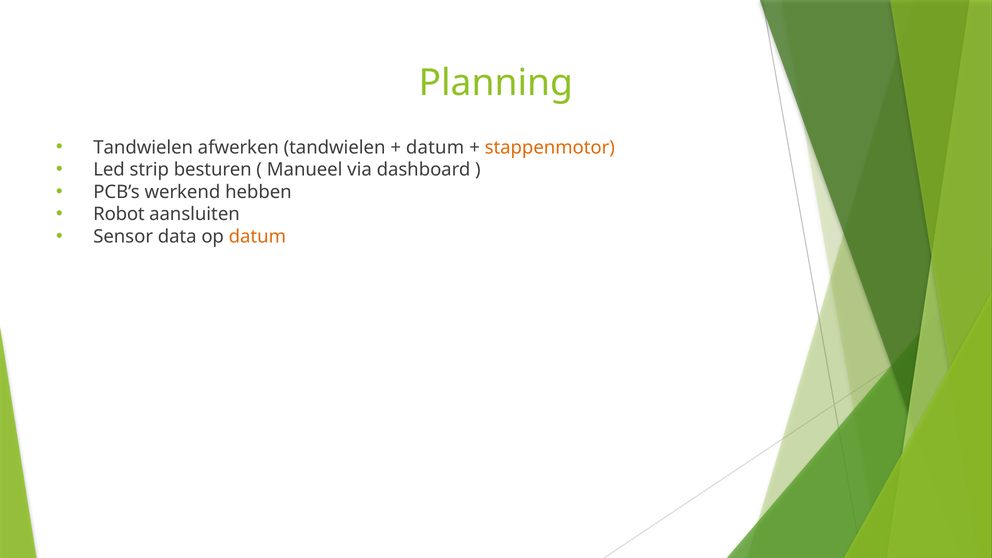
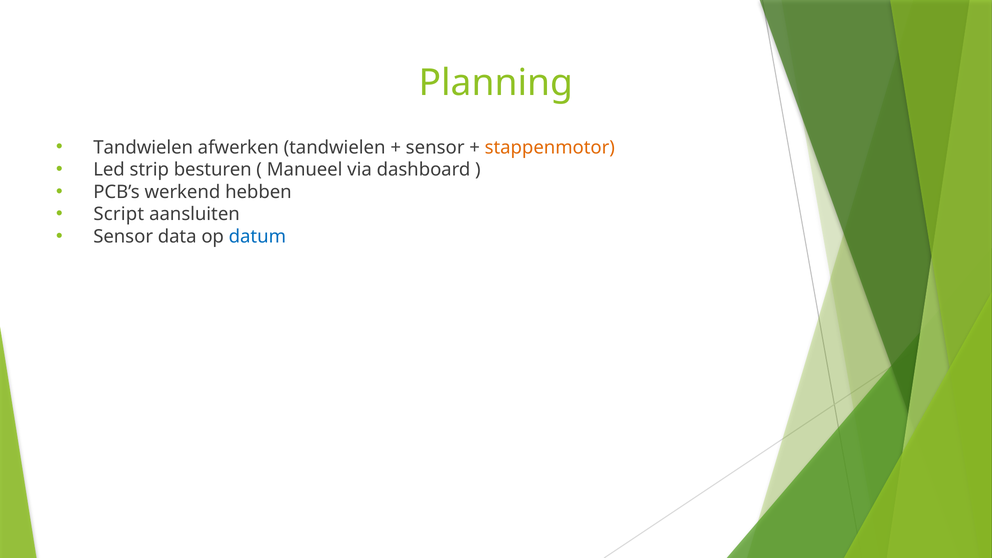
datum at (435, 147): datum -> sensor
Robot: Robot -> Script
datum at (257, 237) colour: orange -> blue
